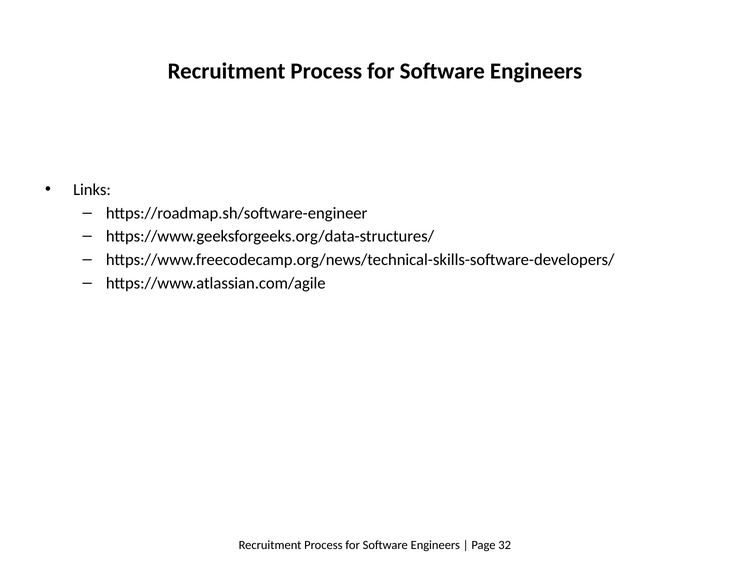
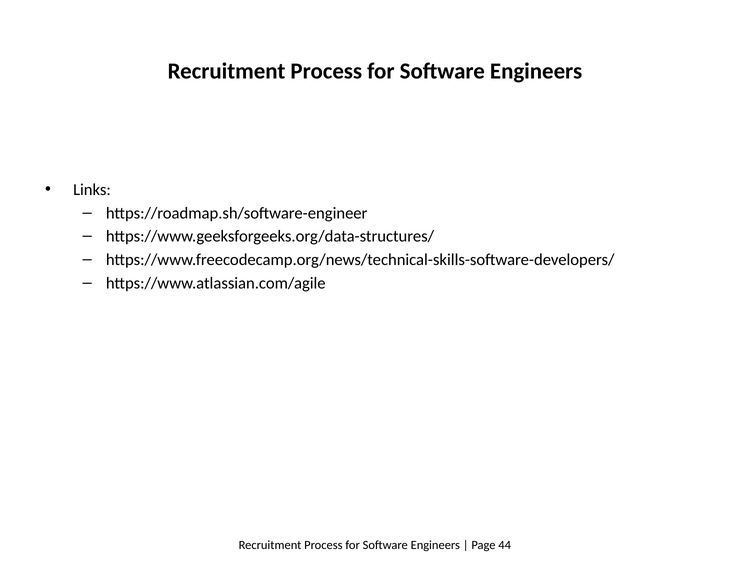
32: 32 -> 44
